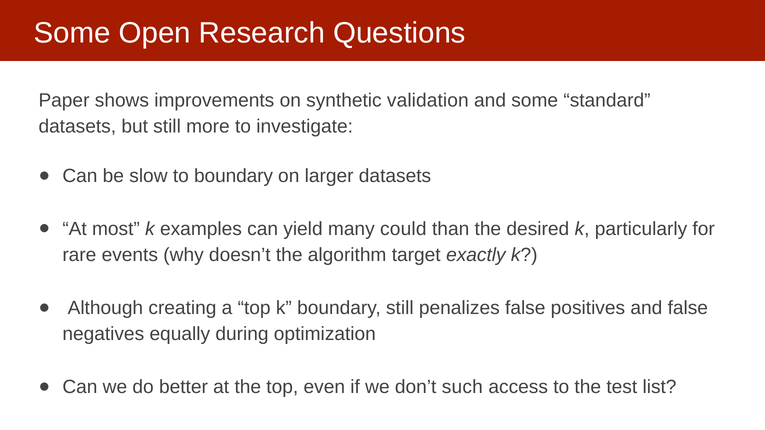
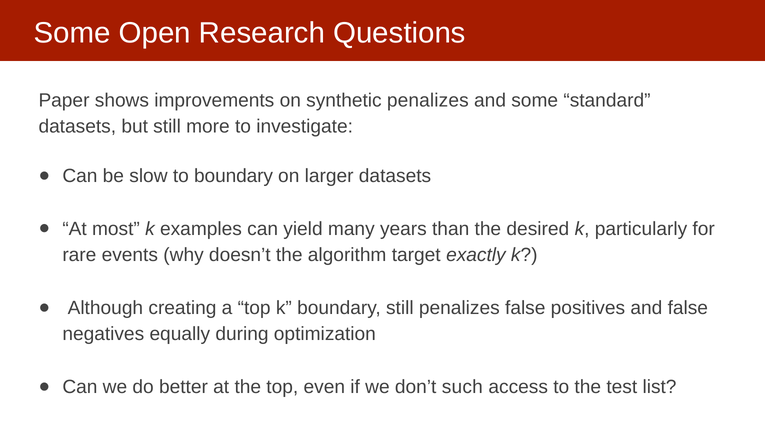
synthetic validation: validation -> penalizes
could: could -> years
